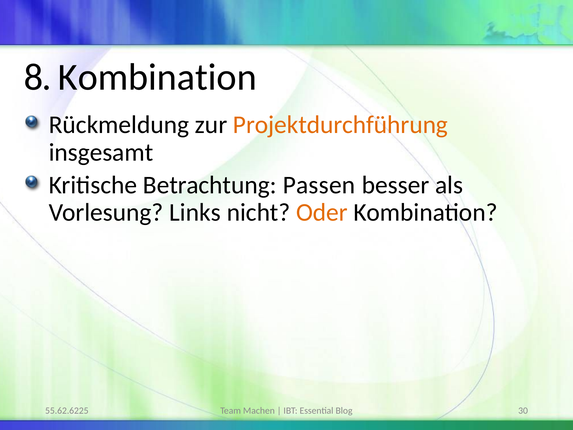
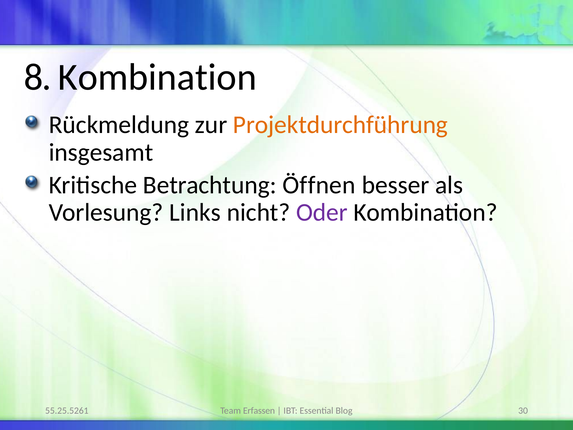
Passen: Passen -> Öffnen
Oder colour: orange -> purple
Machen: Machen -> Erfassen
55.62.6225: 55.62.6225 -> 55.25.5261
